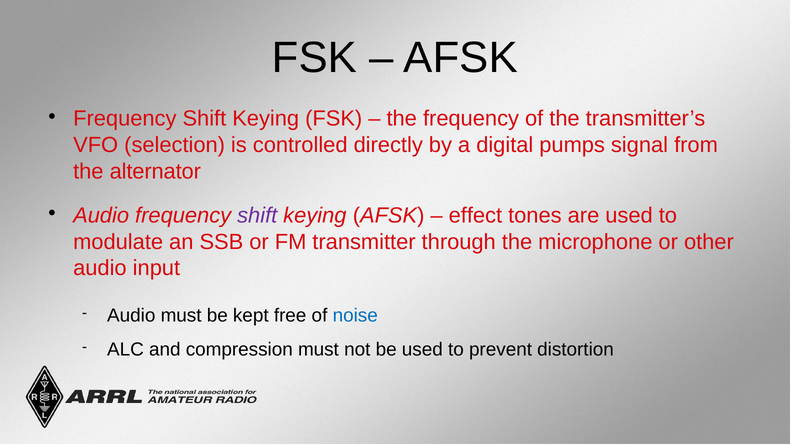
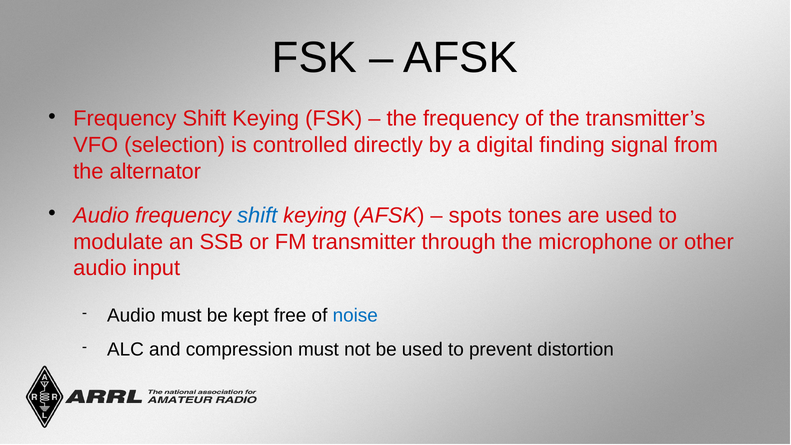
pumps: pumps -> finding
shift at (257, 216) colour: purple -> blue
effect: effect -> spots
